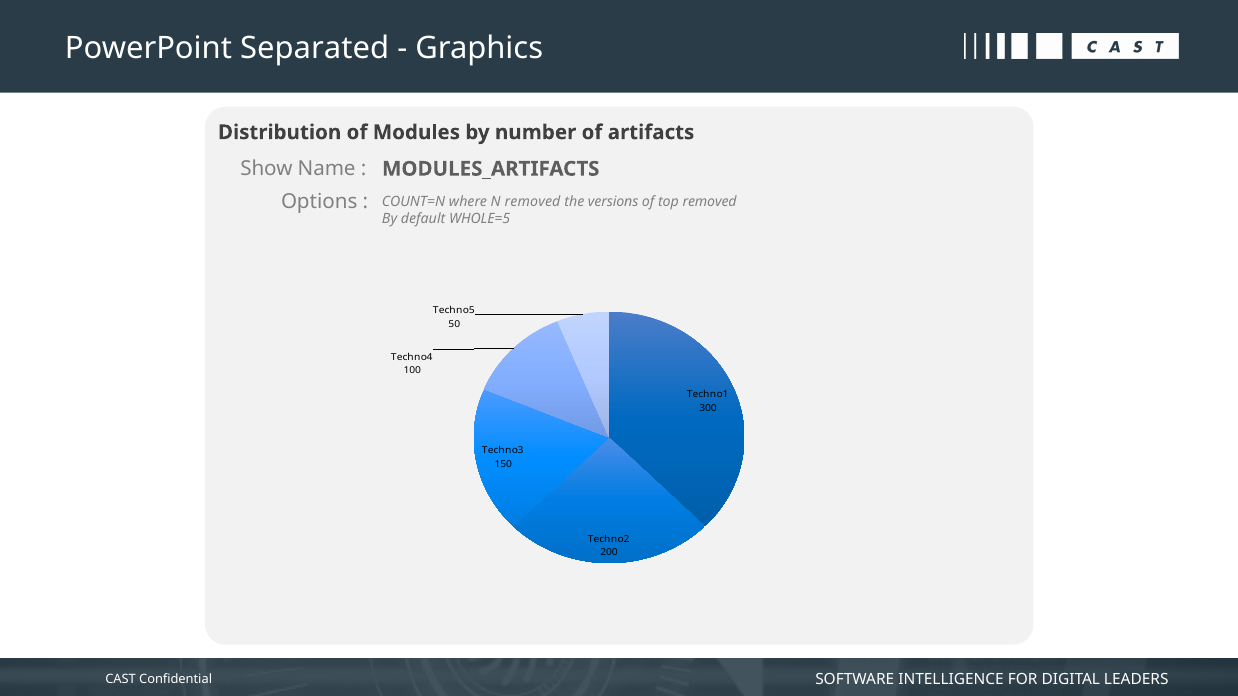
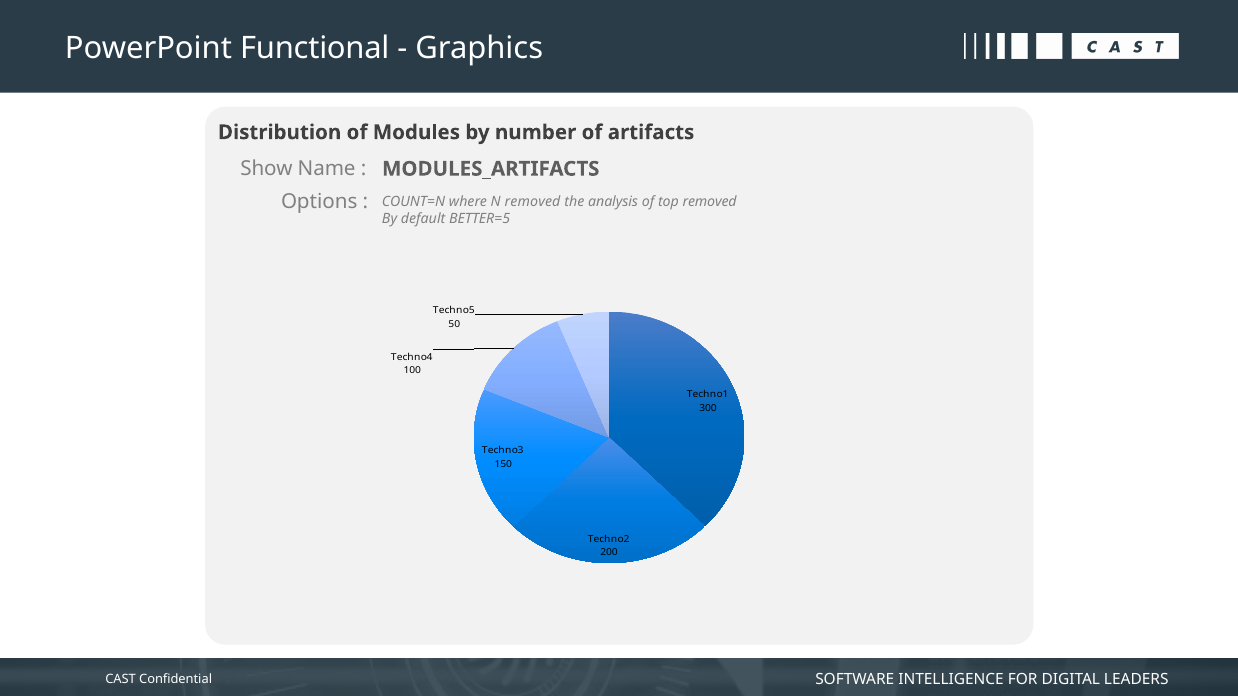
Separated: Separated -> Functional
versions: versions -> analysis
WHOLE=5: WHOLE=5 -> BETTER=5
